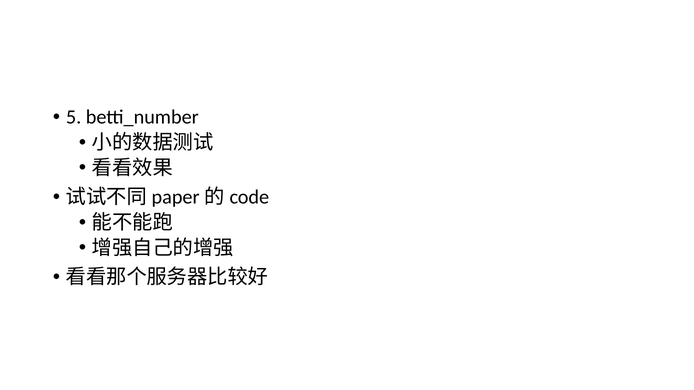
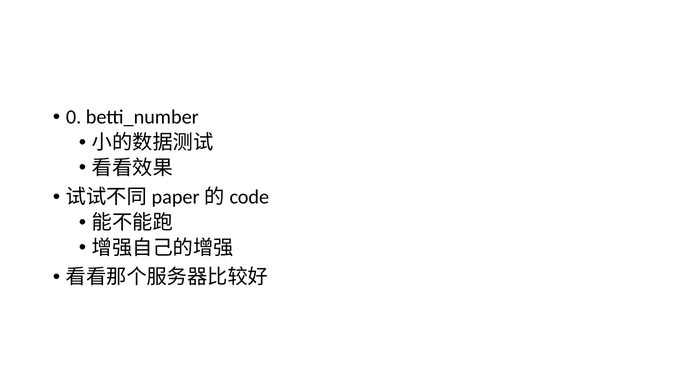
5: 5 -> 0
